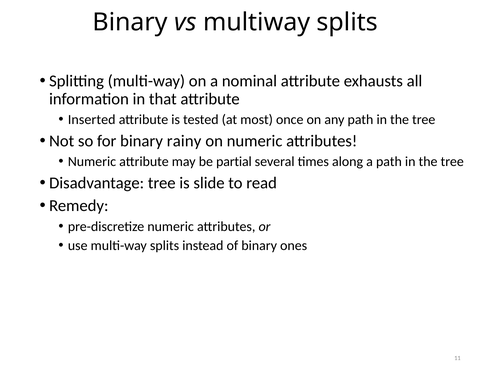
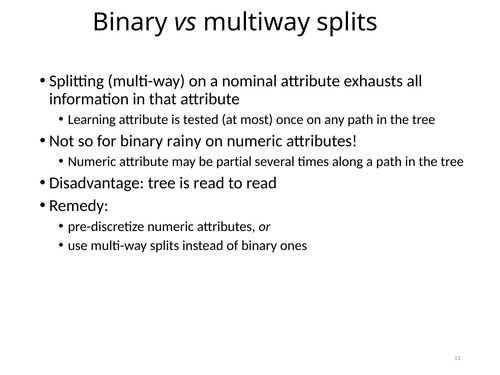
Inserted: Inserted -> Learning
is slide: slide -> read
